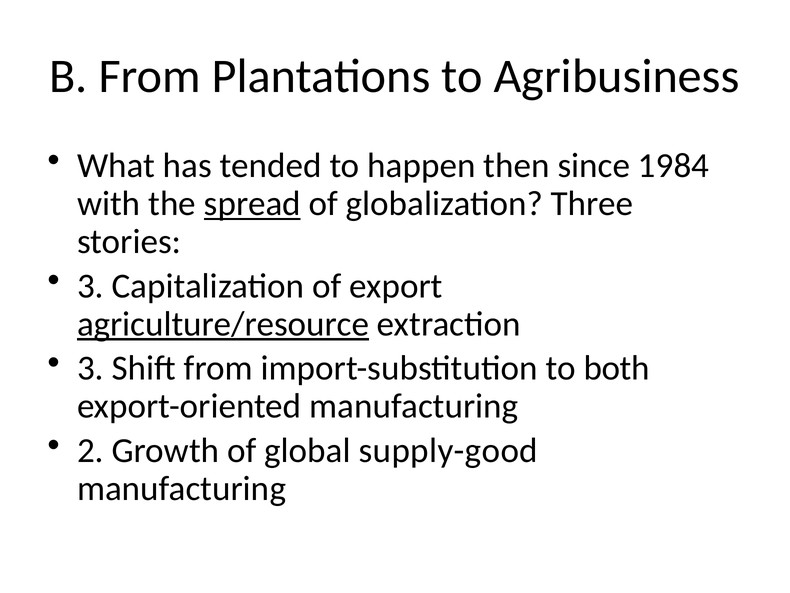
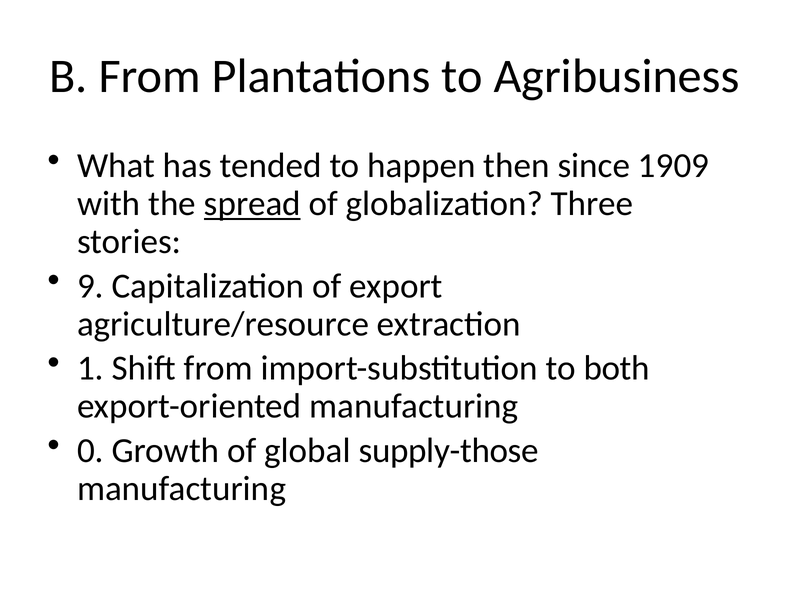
1984: 1984 -> 1909
3 at (90, 286): 3 -> 9
agriculture/resource underline: present -> none
3 at (90, 368): 3 -> 1
2: 2 -> 0
supply-good: supply-good -> supply-those
